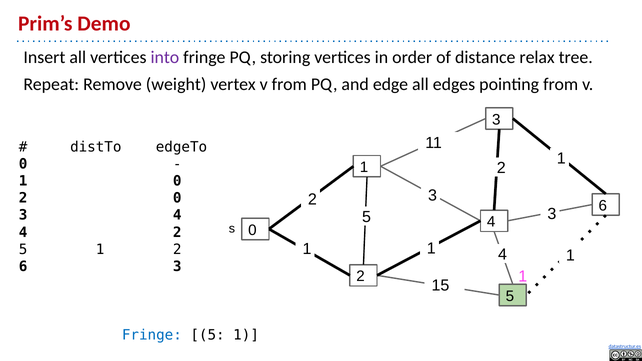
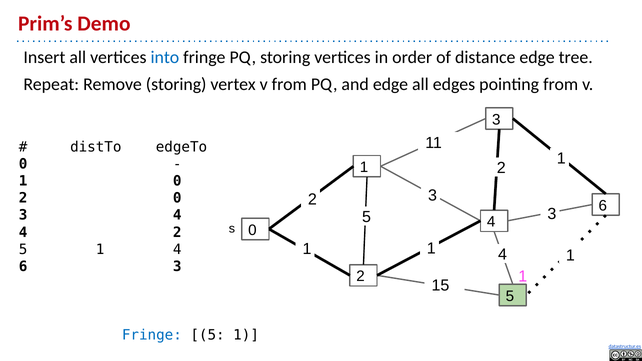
into colour: purple -> blue
distance relax: relax -> edge
Remove weight: weight -> storing
2 at (177, 250): 2 -> 4
